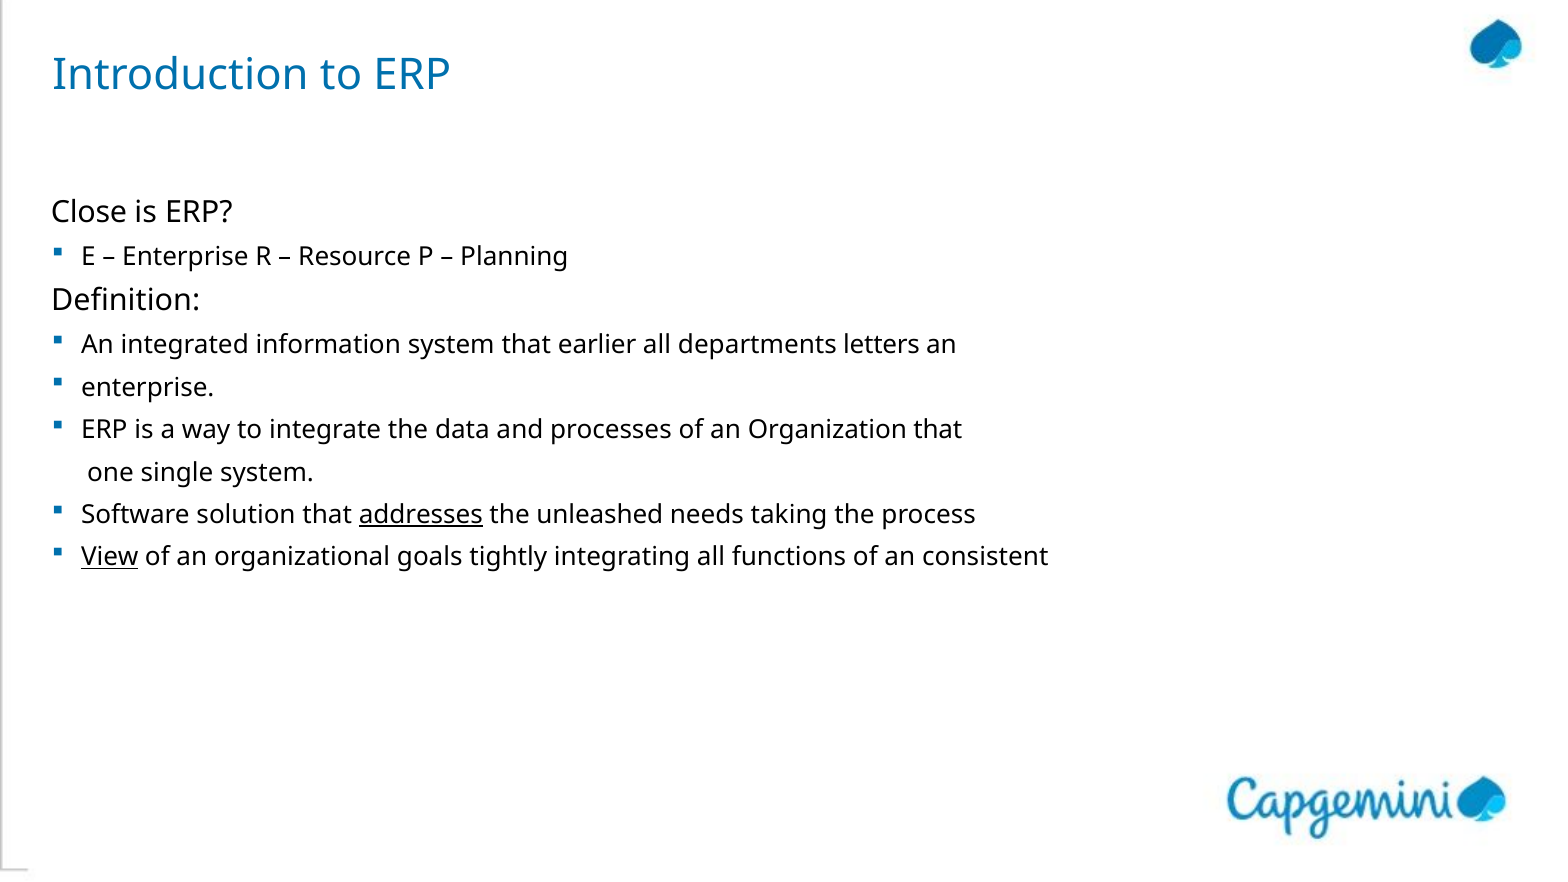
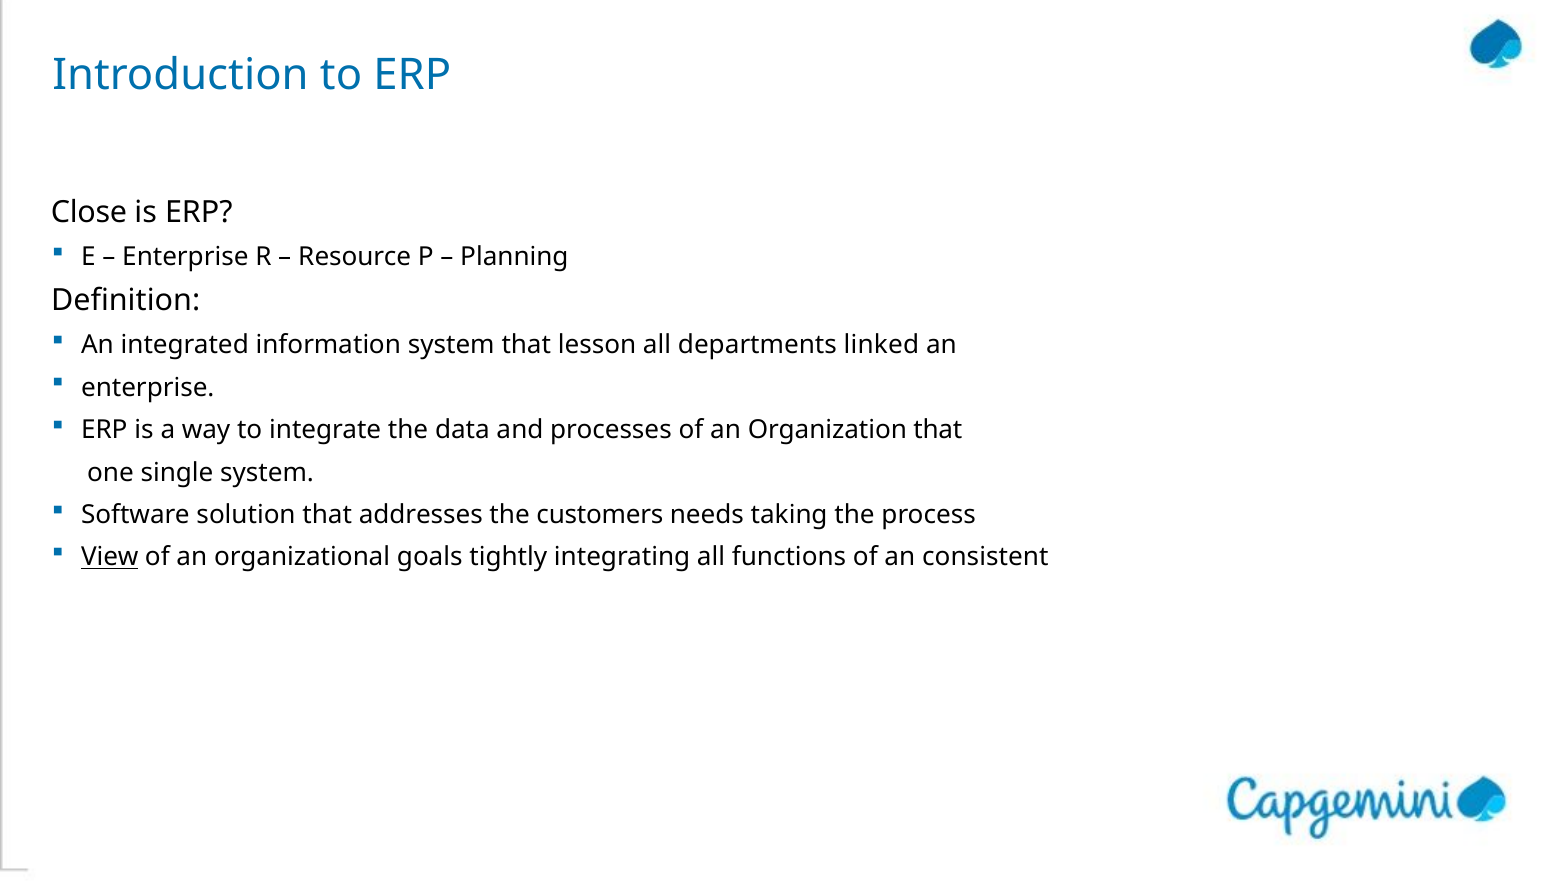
earlier: earlier -> lesson
letters: letters -> linked
addresses underline: present -> none
unleashed: unleashed -> customers
